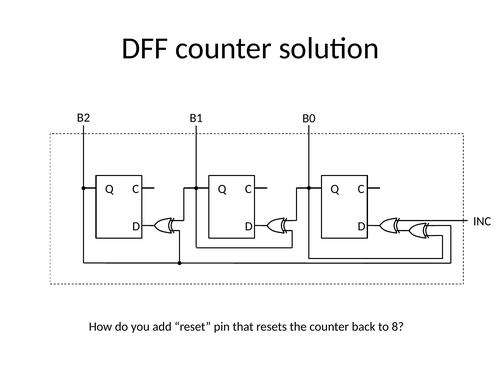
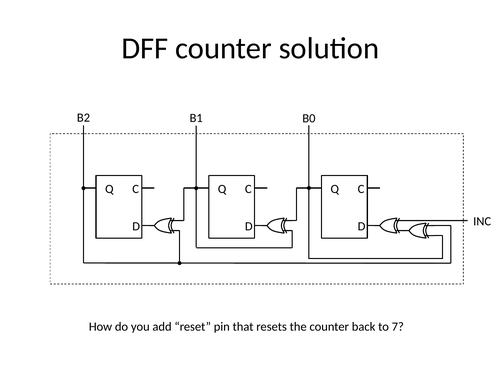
8: 8 -> 7
